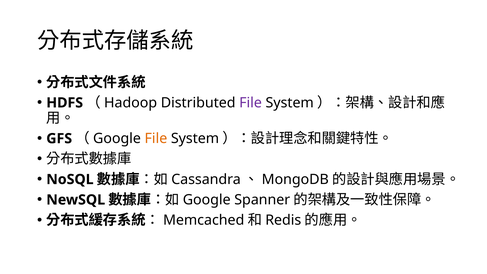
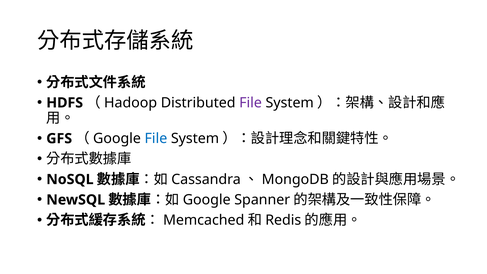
File at (156, 139) colour: orange -> blue
